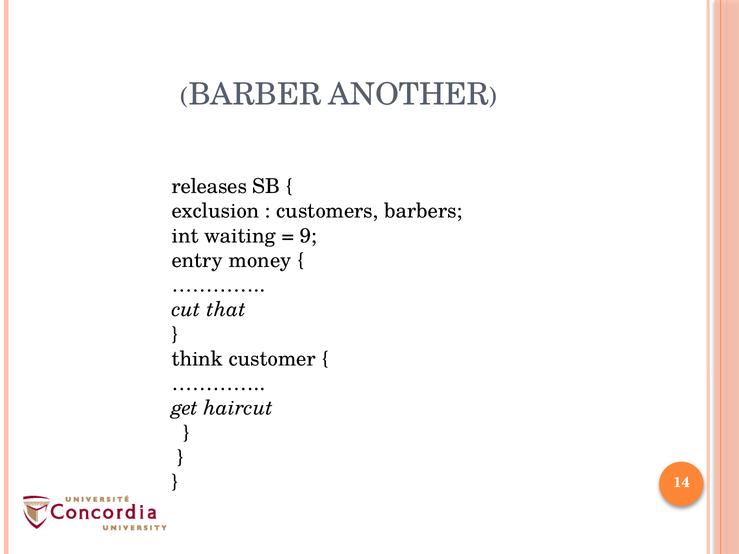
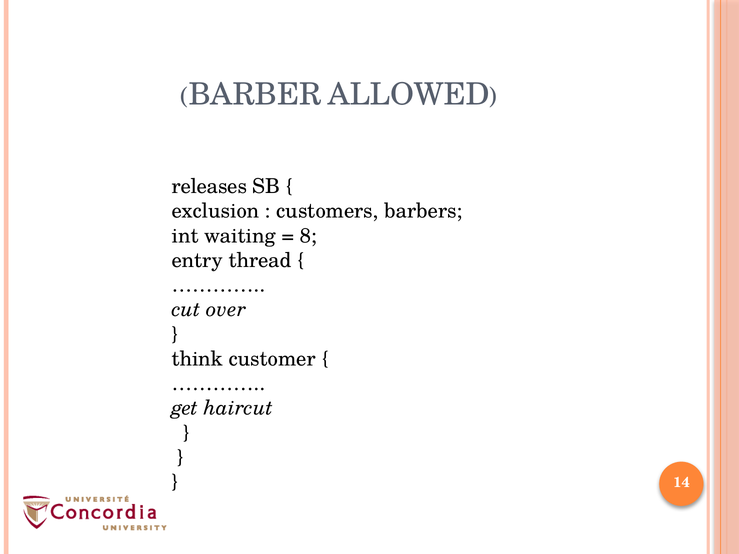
ANOTHER: ANOTHER -> ALLOWED
9: 9 -> 8
money: money -> thread
that: that -> over
